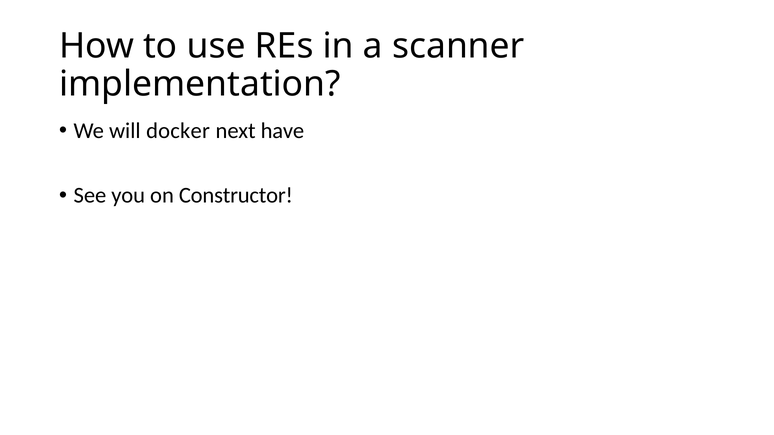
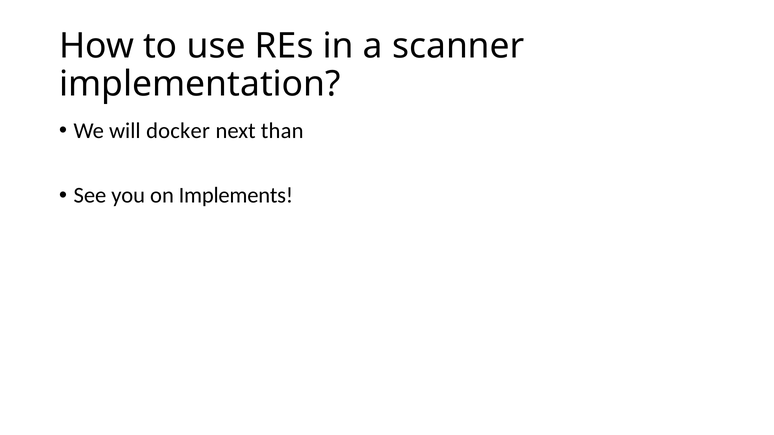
have: have -> than
Constructor: Constructor -> Implements
